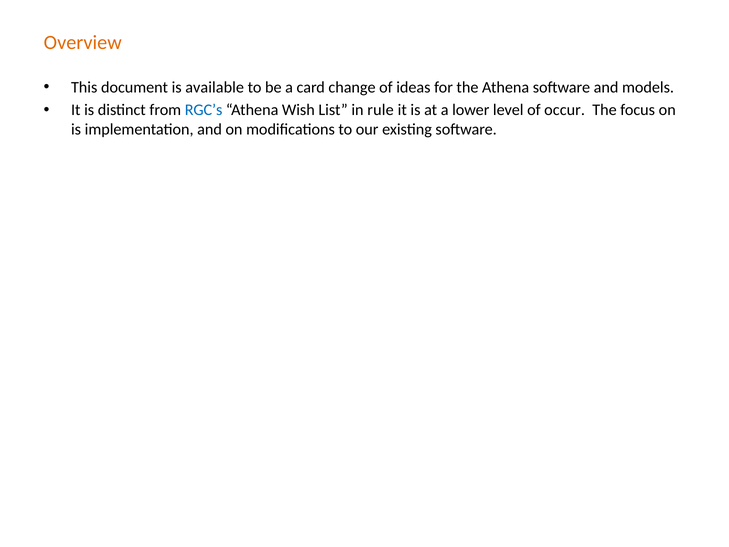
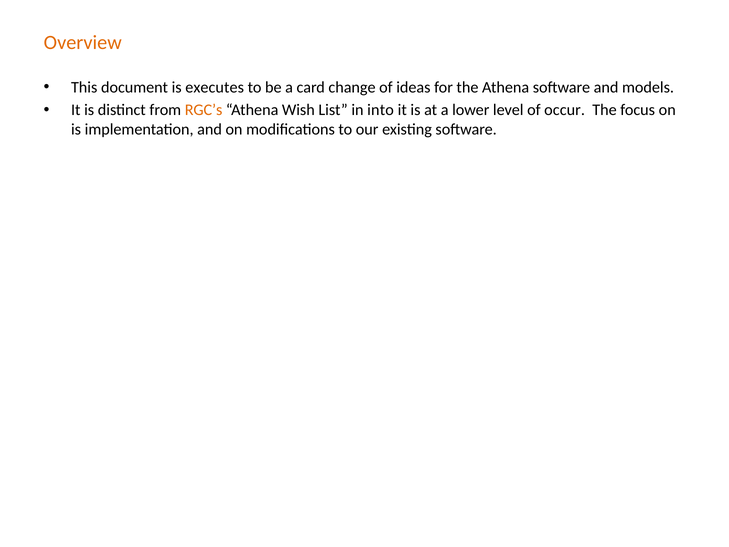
available: available -> executes
RGC’s colour: blue -> orange
rule: rule -> into
